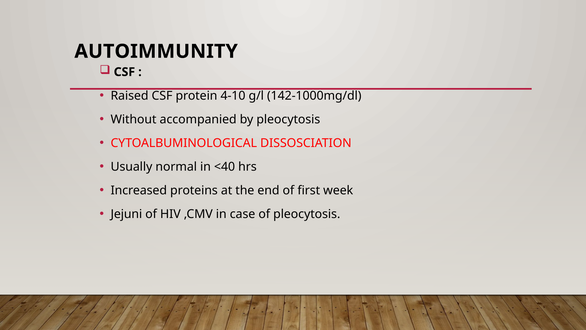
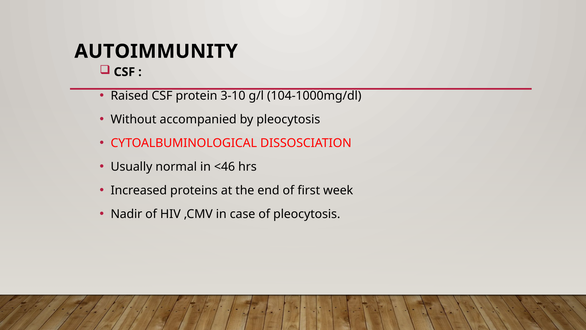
4-10: 4-10 -> 3-10
142-1000mg/dl: 142-1000mg/dl -> 104-1000mg/dl
<40: <40 -> <46
Jejuni: Jejuni -> Nadir
